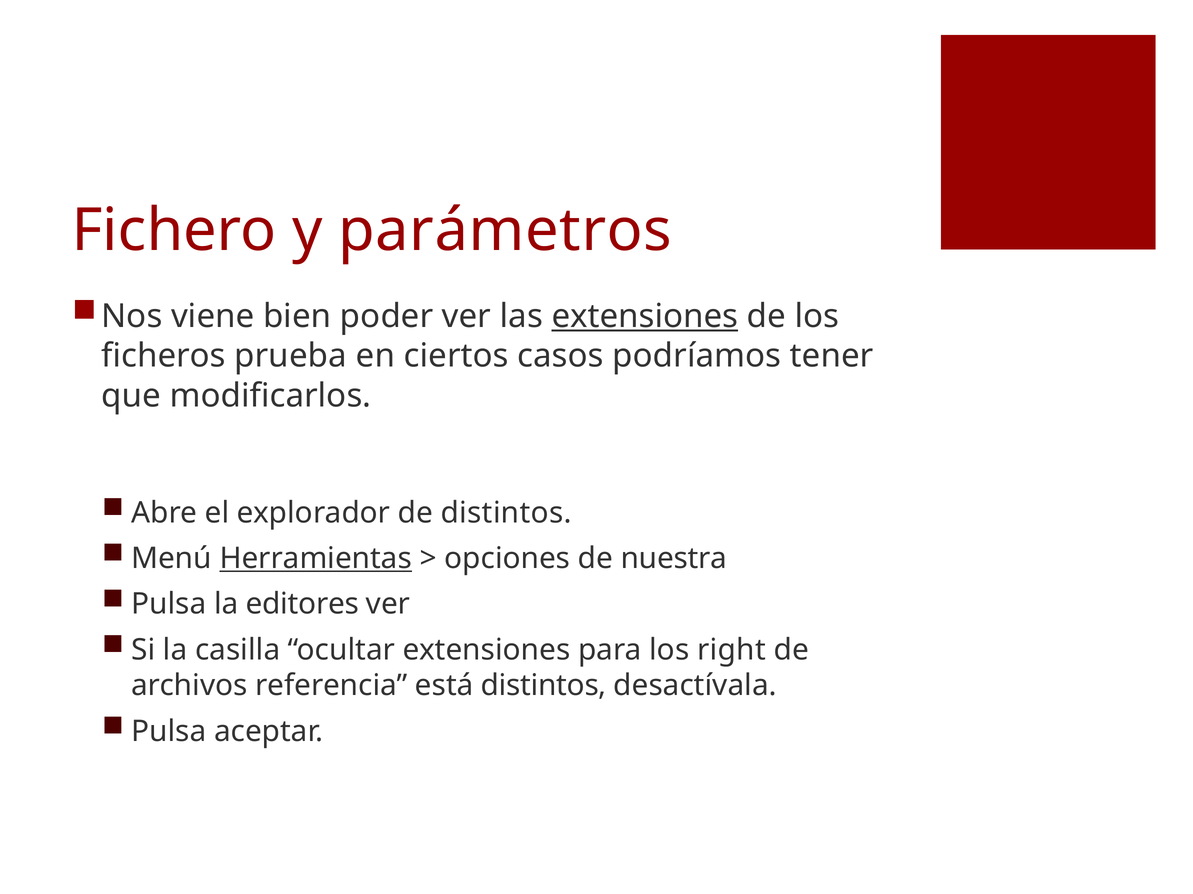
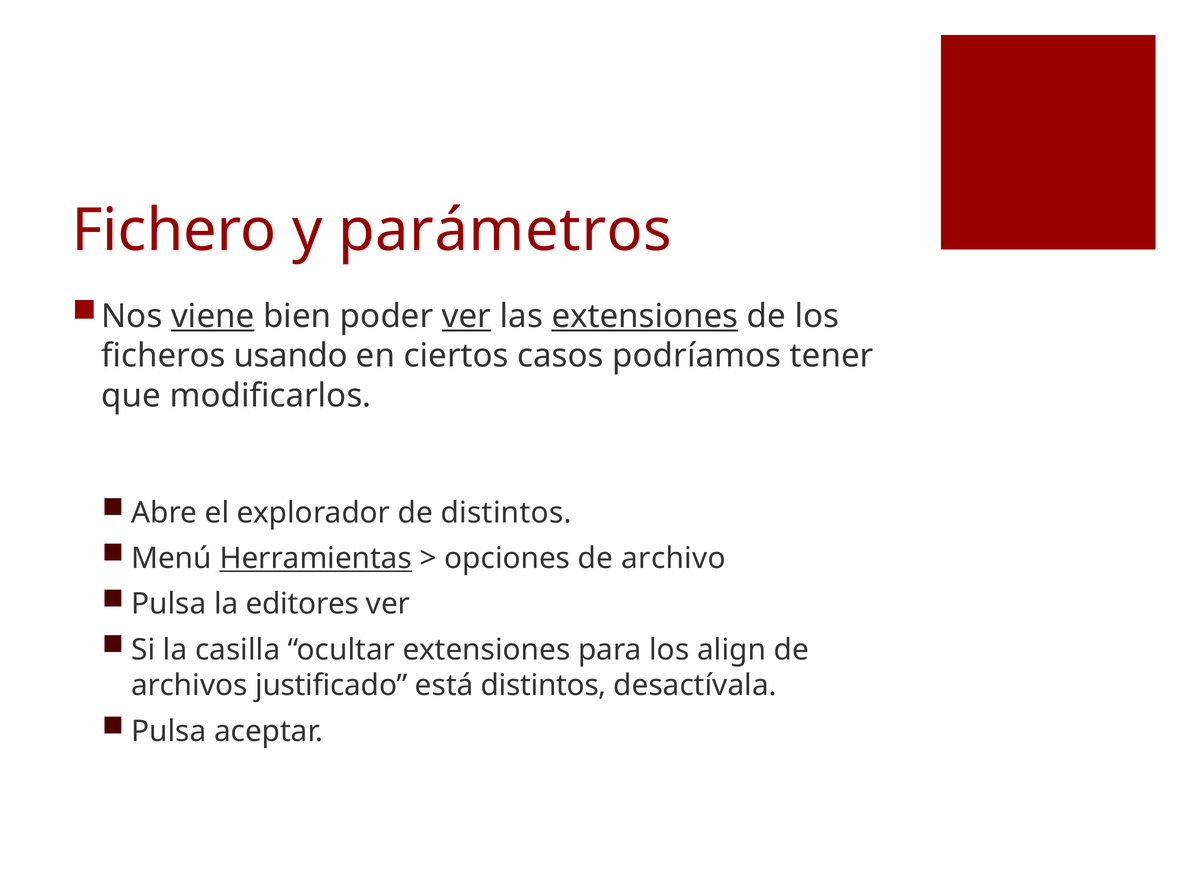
viene underline: none -> present
ver at (467, 316) underline: none -> present
prueba: prueba -> usando
nuestra: nuestra -> archivo
right: right -> align
referencia: referencia -> justificado
